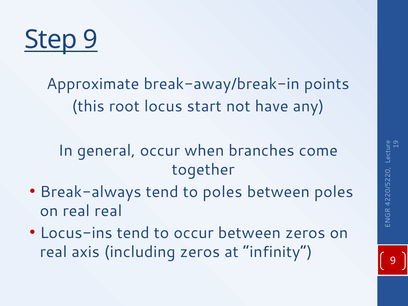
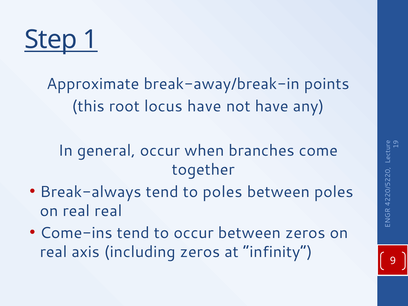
Step 9: 9 -> 1
locus start: start -> have
Locus-ins: Locus-ins -> Come-ins
